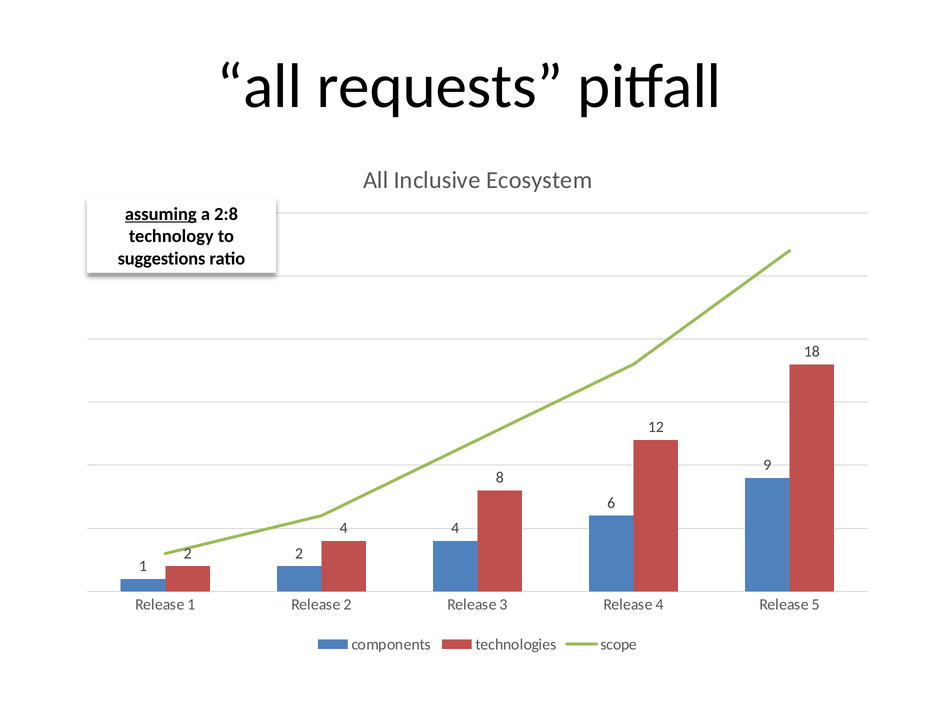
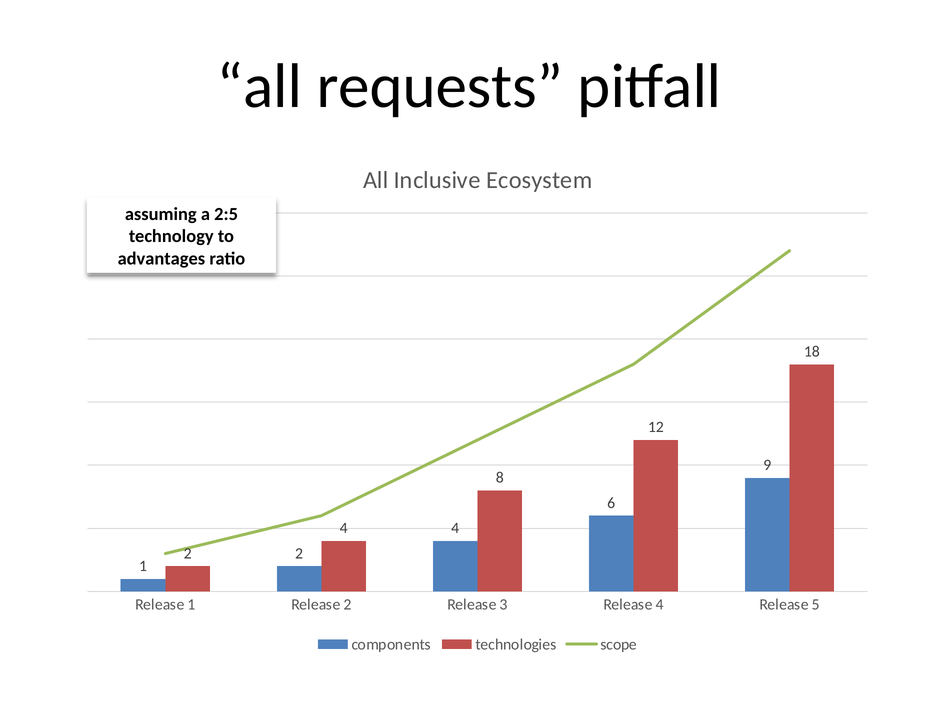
assuming underline: present -> none
2:8: 2:8 -> 2:5
suggestions: suggestions -> advantages
